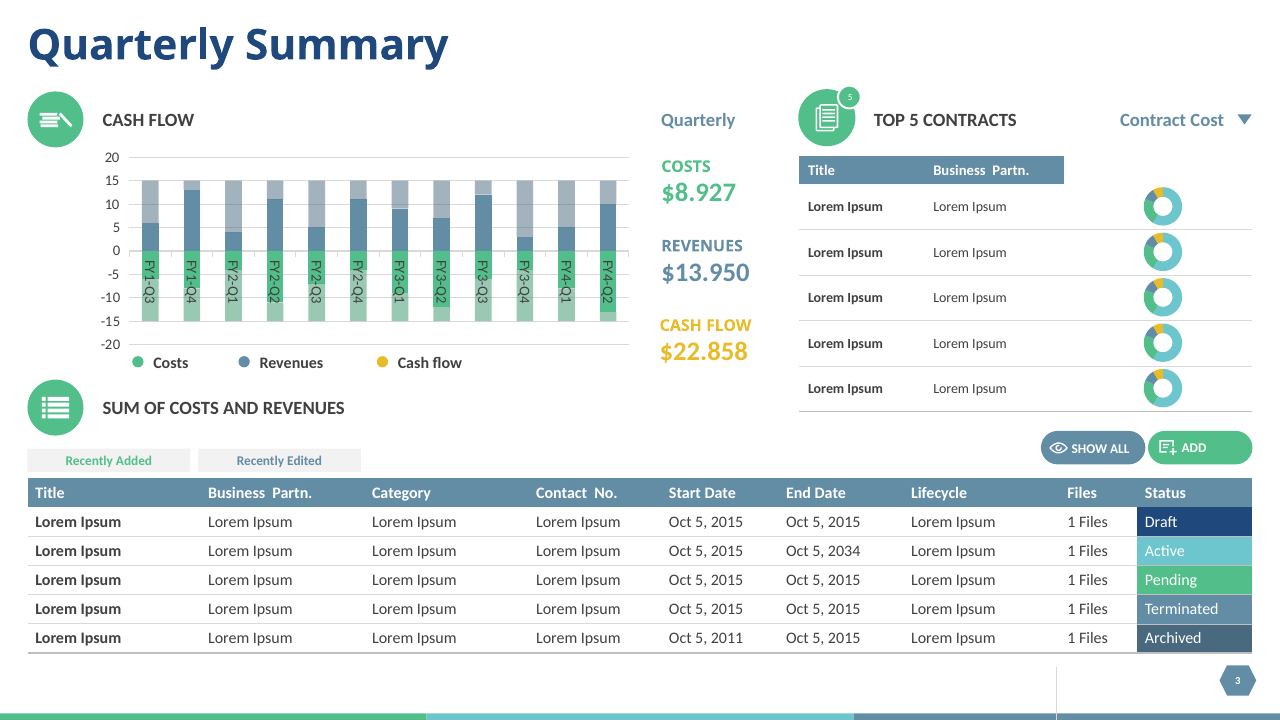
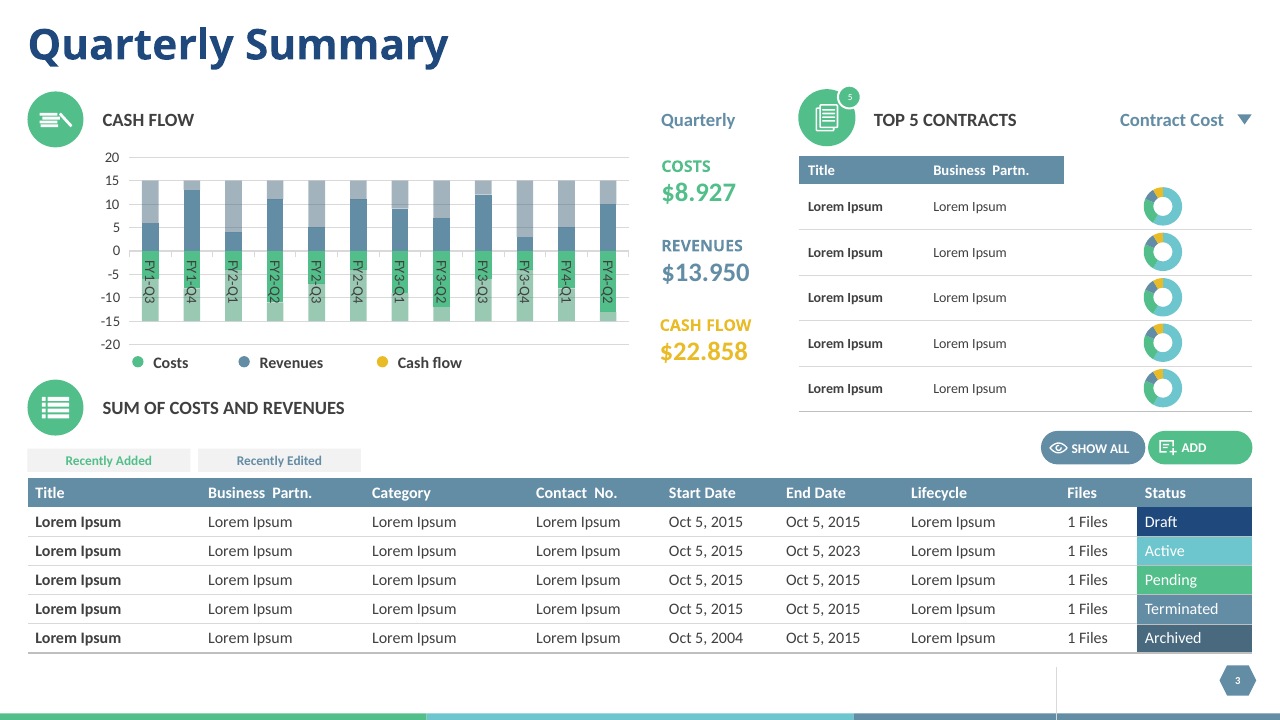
2034: 2034 -> 2023
2011: 2011 -> 2004
